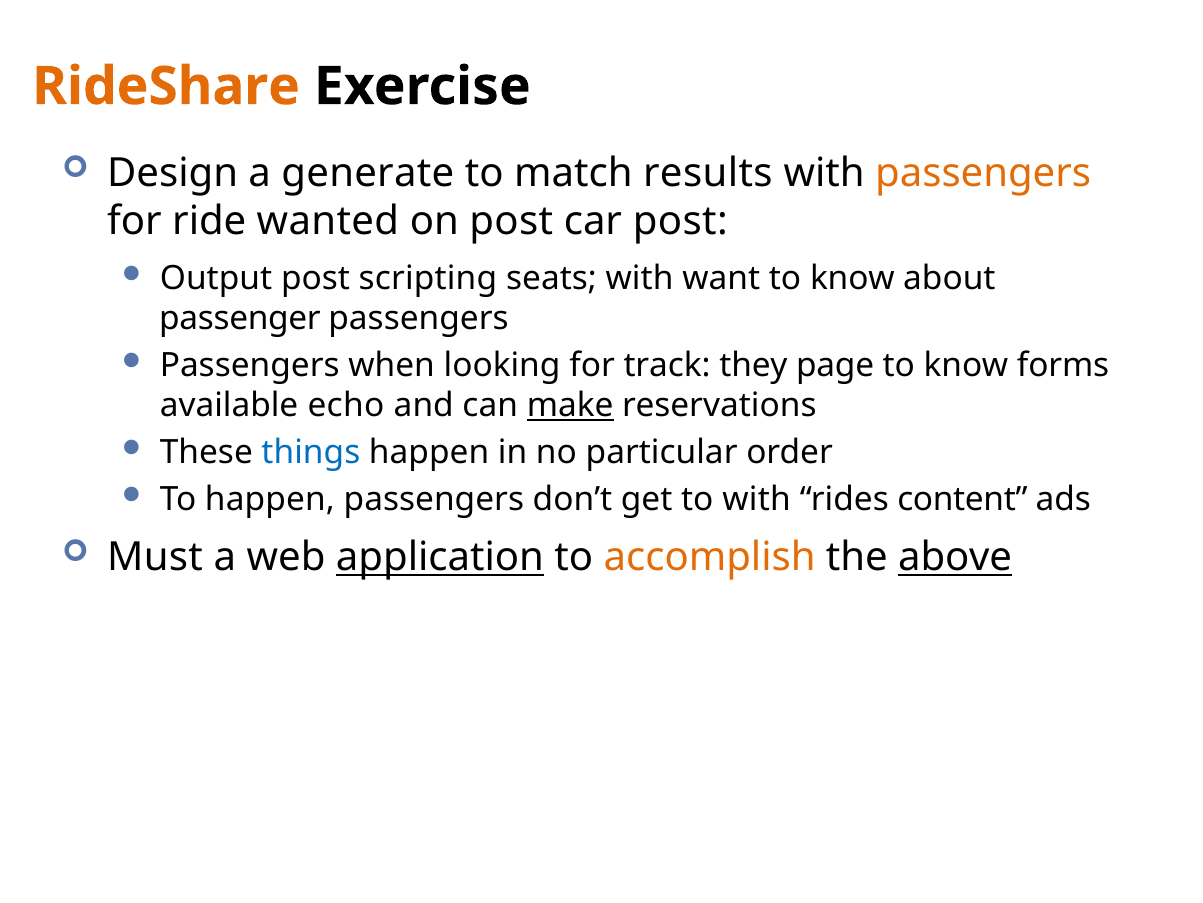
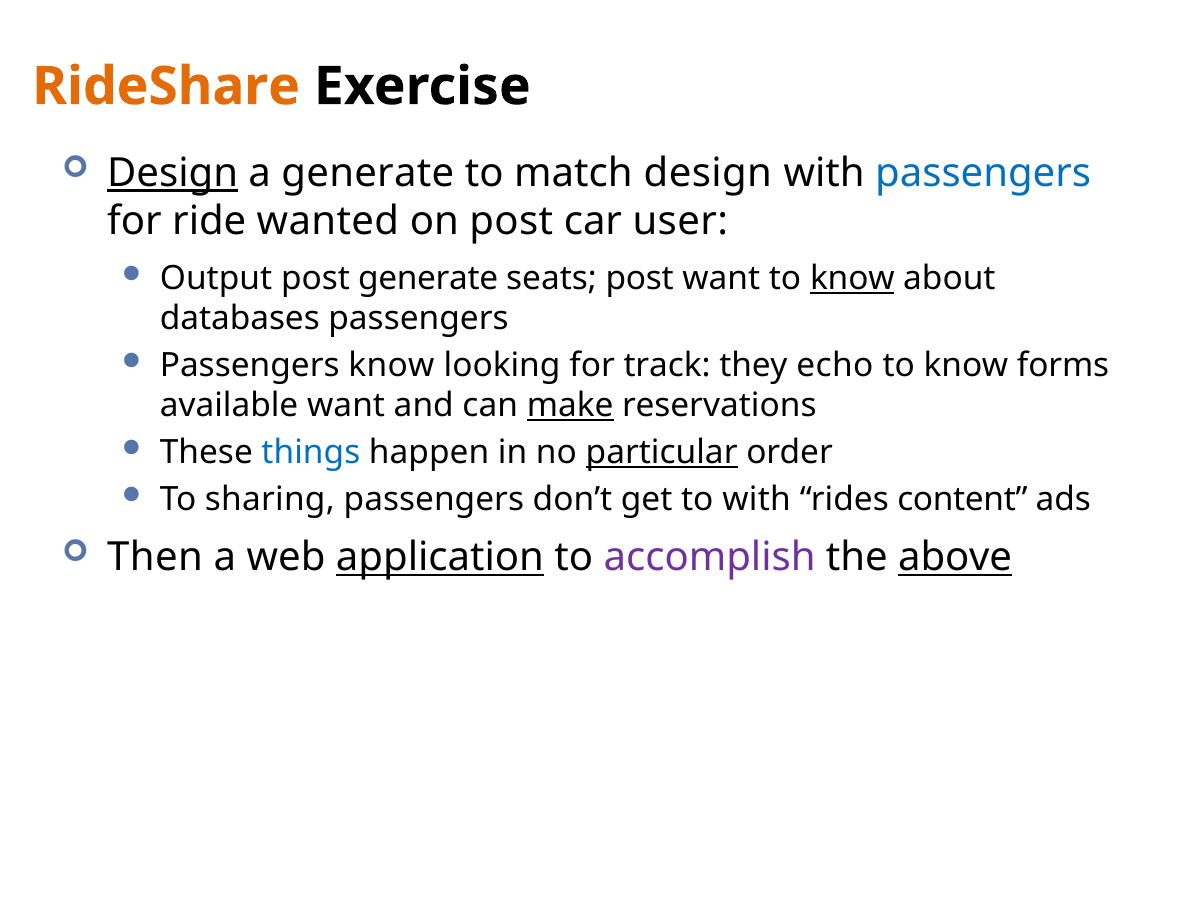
Design at (173, 173) underline: none -> present
match results: results -> design
passengers at (983, 173) colour: orange -> blue
car post: post -> user
post scripting: scripting -> generate
seats with: with -> post
know at (852, 278) underline: none -> present
passenger: passenger -> databases
Passengers when: when -> know
page: page -> echo
available echo: echo -> want
particular underline: none -> present
To happen: happen -> sharing
Must: Must -> Then
accomplish colour: orange -> purple
